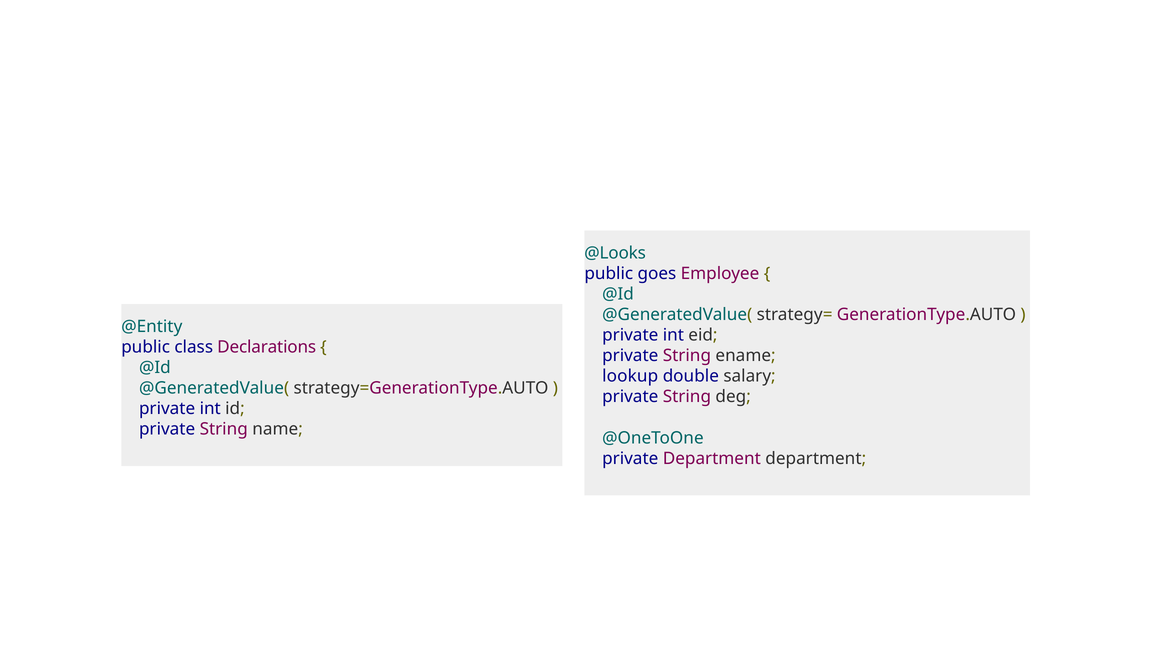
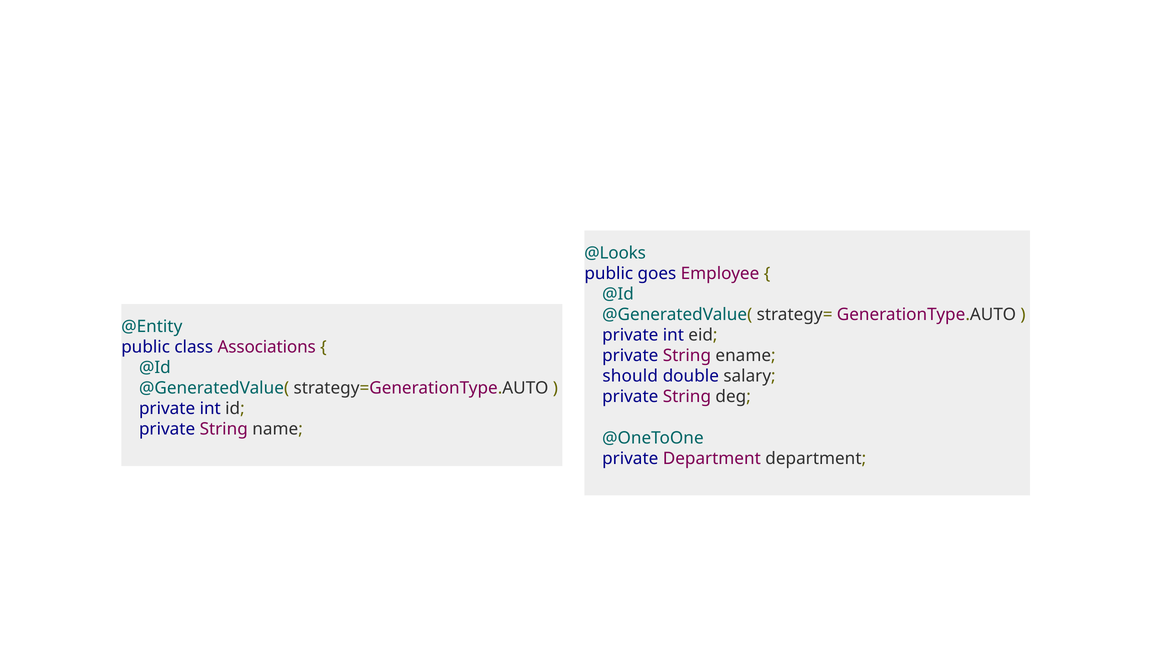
Declarations: Declarations -> Associations
lookup: lookup -> should
